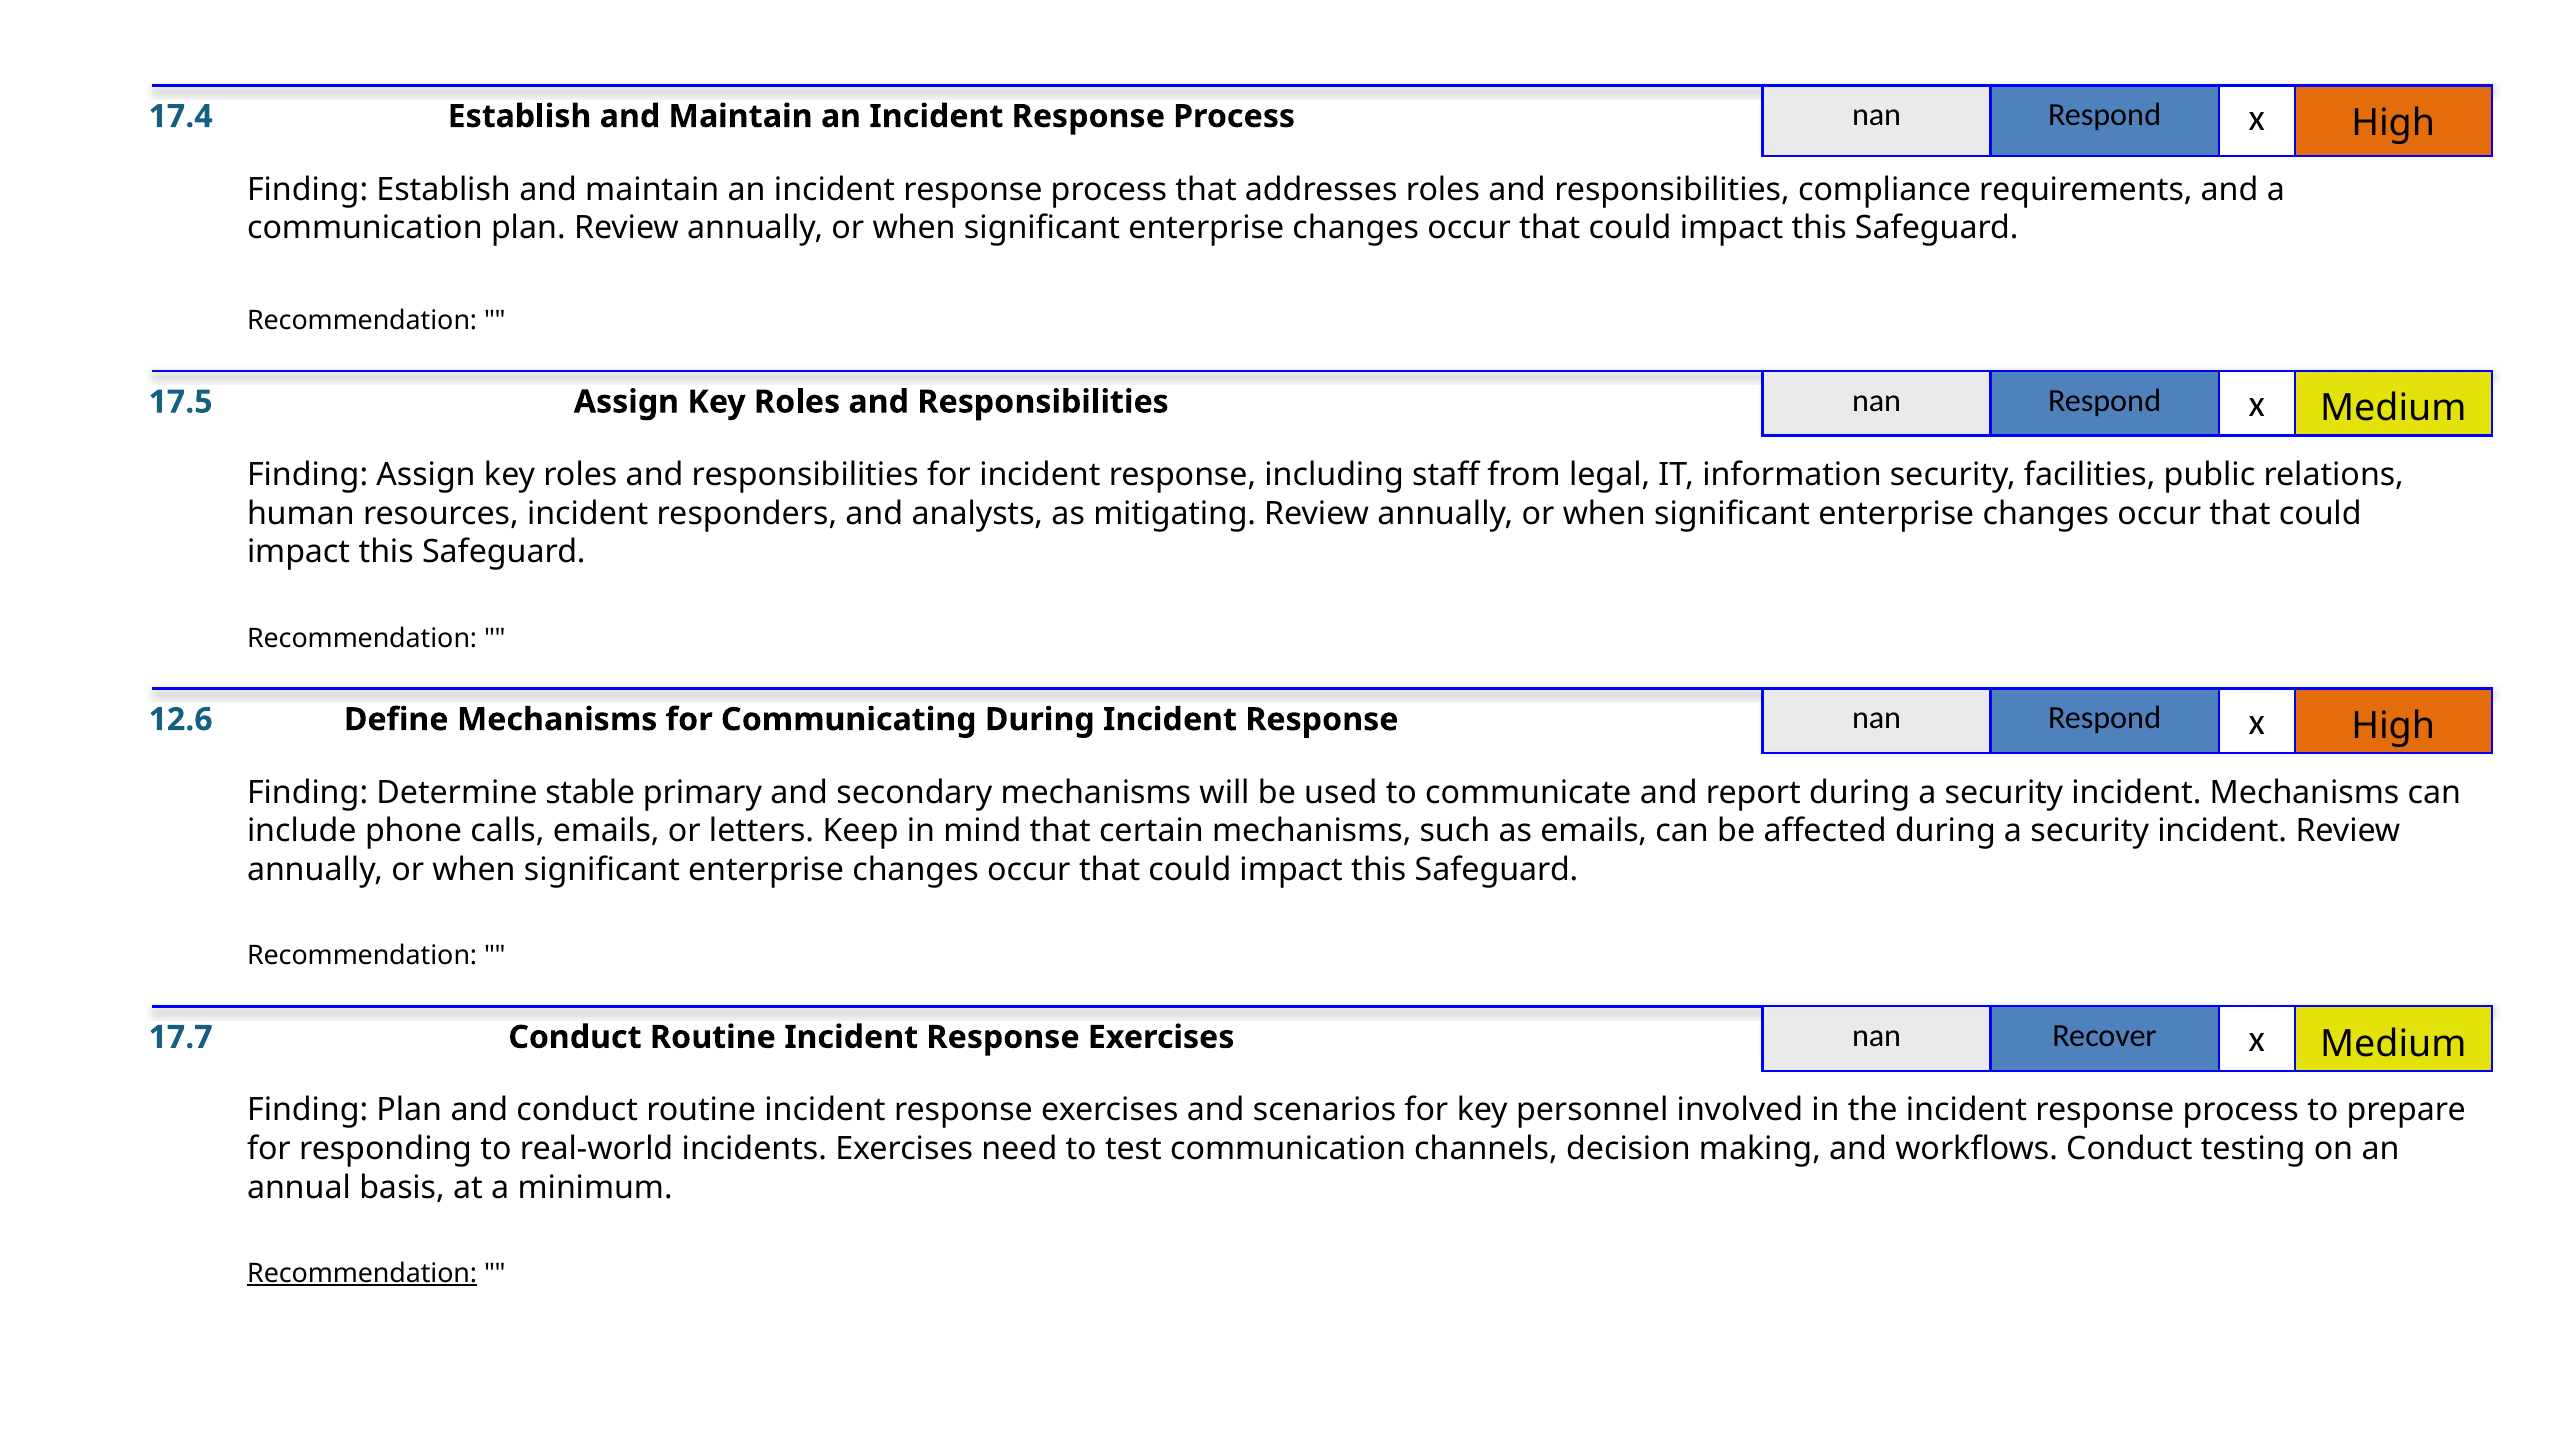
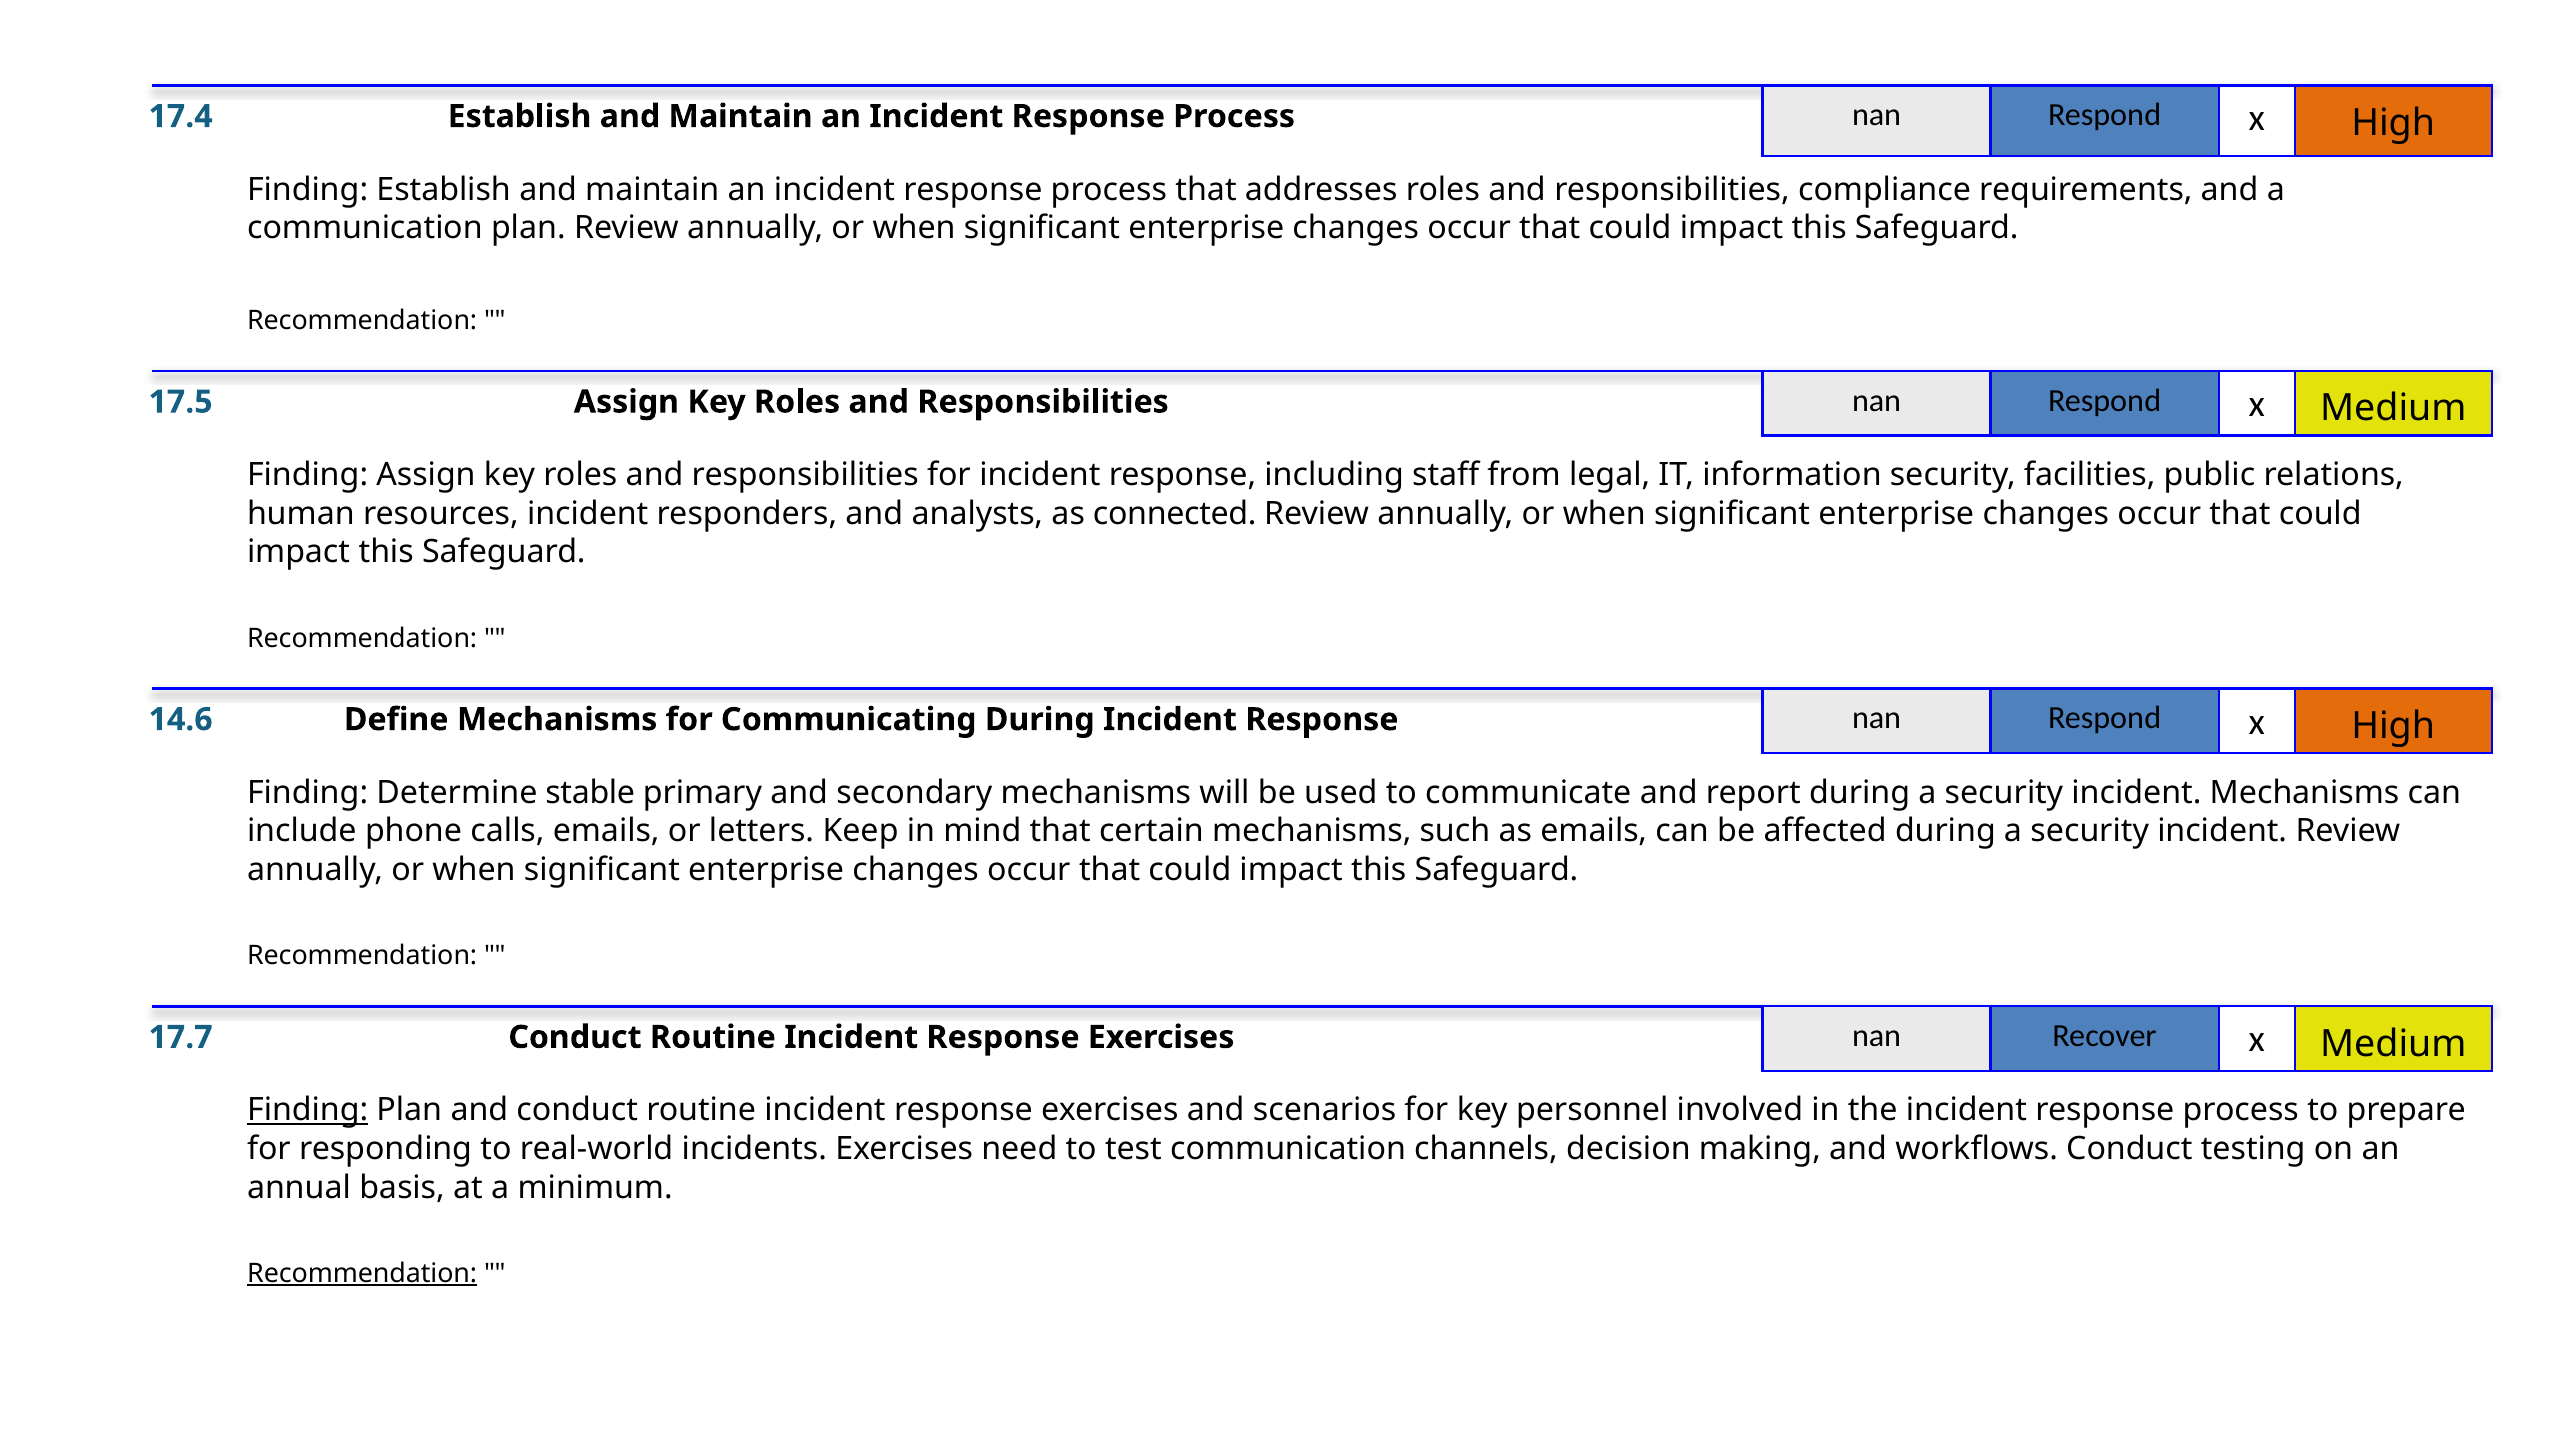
mitigating: mitigating -> connected
12.6: 12.6 -> 14.6
Finding at (308, 1110) underline: none -> present
